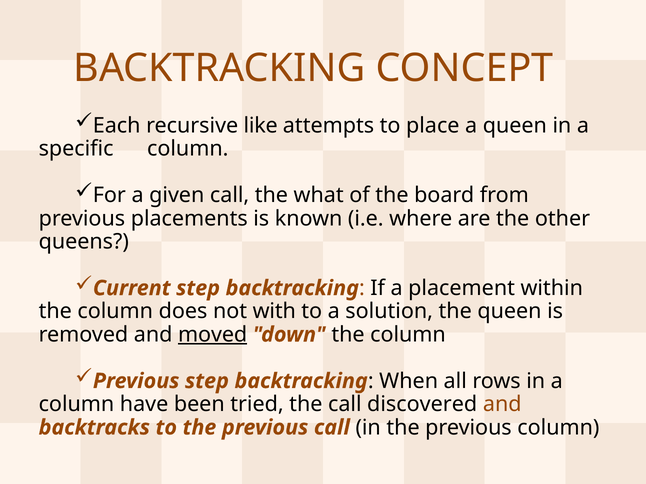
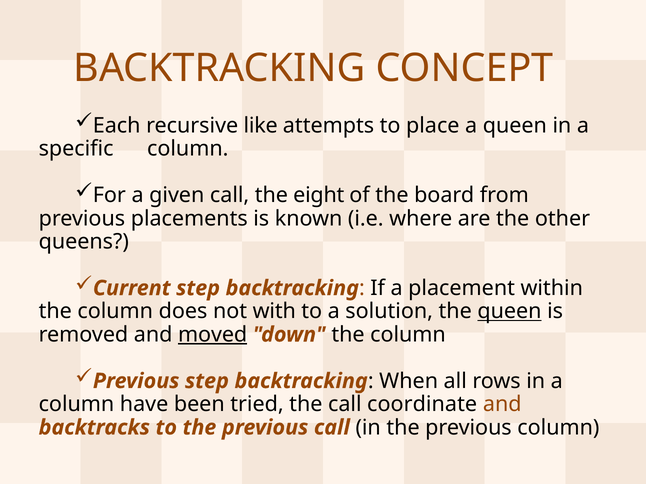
what: what -> eight
queen at (509, 312) underline: none -> present
discovered: discovered -> coordinate
